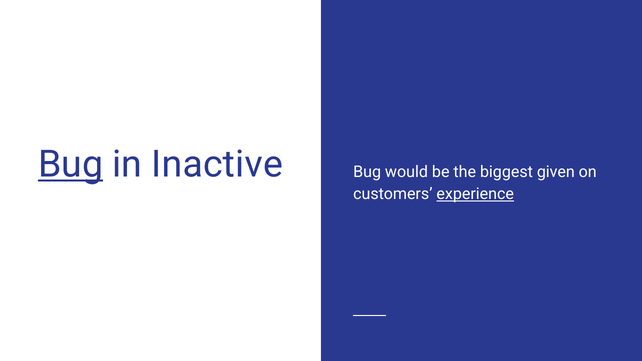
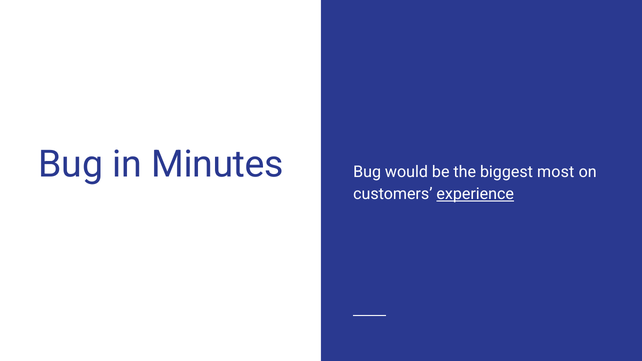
Bug at (71, 164) underline: present -> none
Inactive: Inactive -> Minutes
given: given -> most
